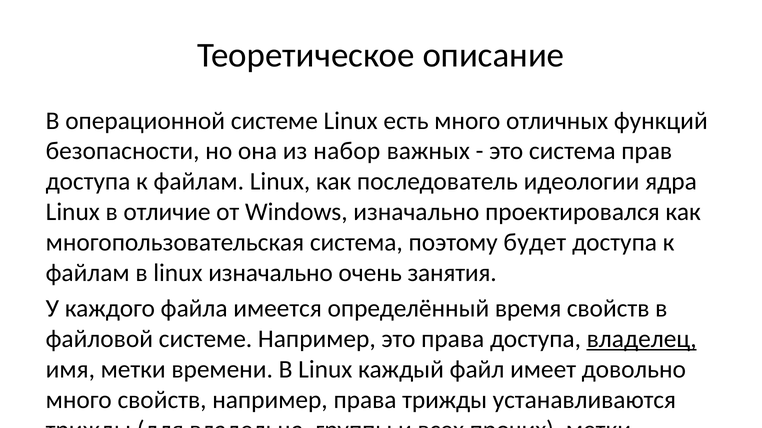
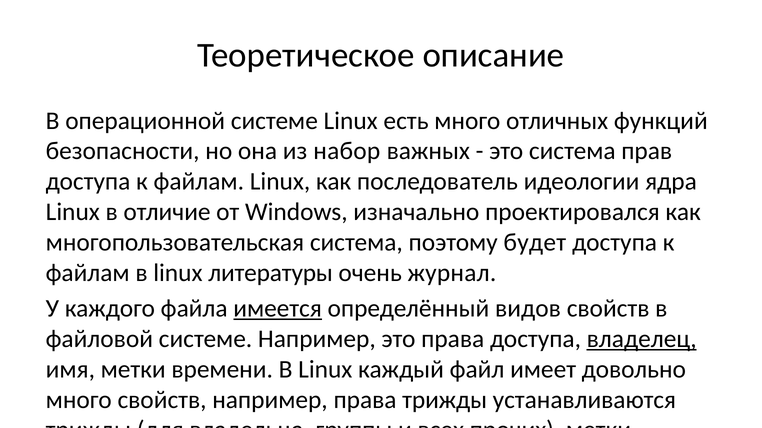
linux изначально: изначально -> литературы
очень занятия: занятия -> журнал
имеется underline: none -> present
определённый время: время -> видов
